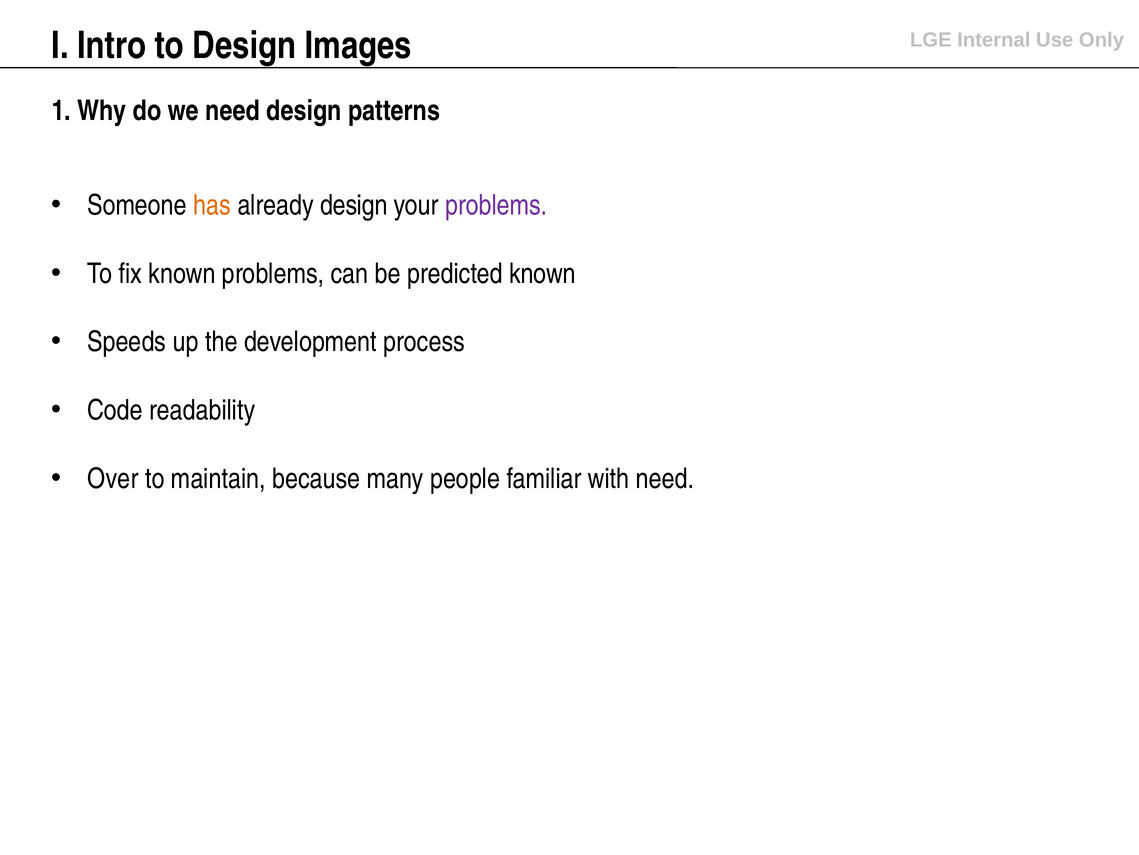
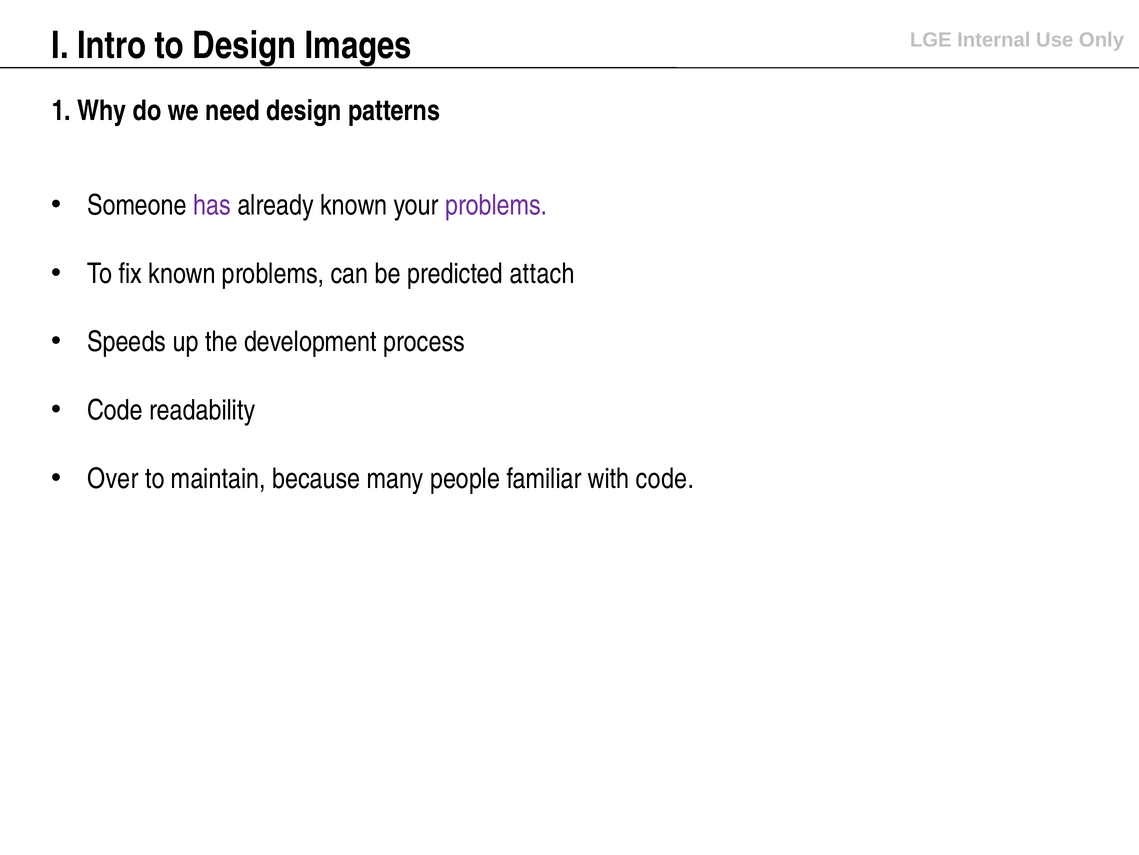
has colour: orange -> purple
already design: design -> known
predicted known: known -> attach
with need: need -> code
